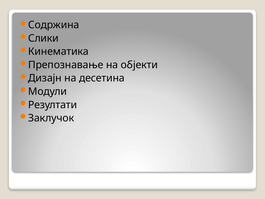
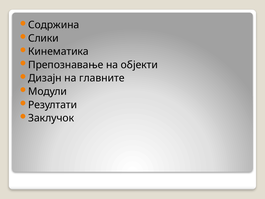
десетина: десетина -> главните
